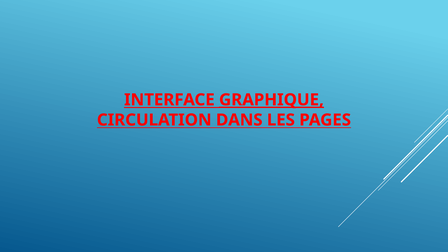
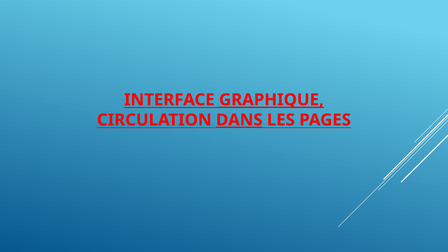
DANS underline: none -> present
